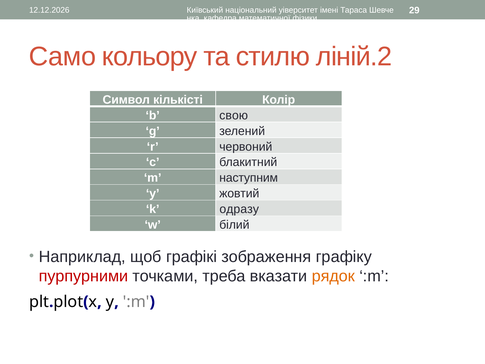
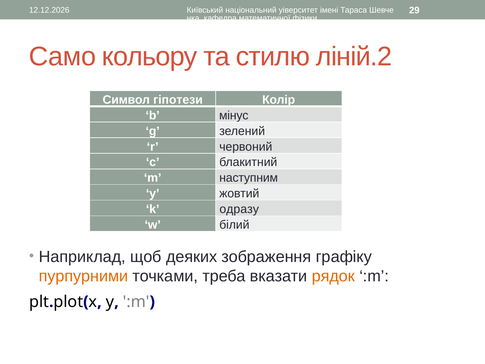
кількісті: кількісті -> гіпотези
свою: свою -> мінус
графікі: графікі -> деяких
пурпурними colour: red -> orange
